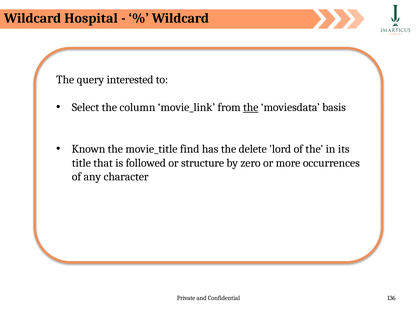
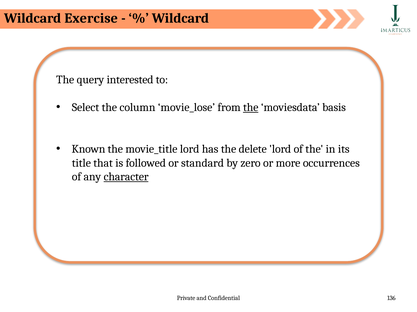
Hospital: Hospital -> Exercise
movie_link: movie_link -> movie_lose
movie_title find: find -> lord
structure: structure -> standard
character underline: none -> present
